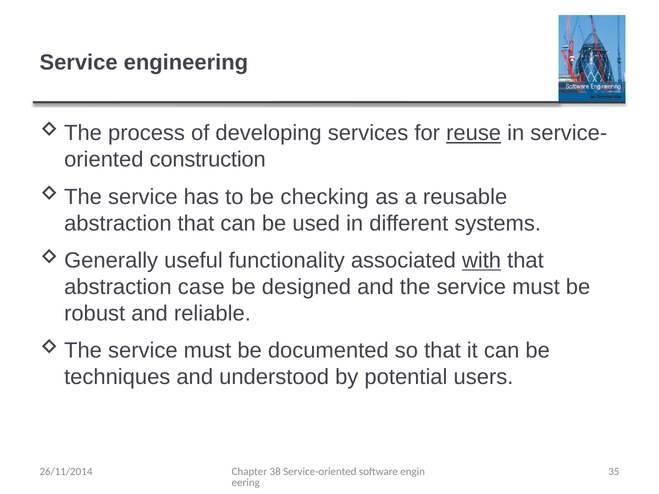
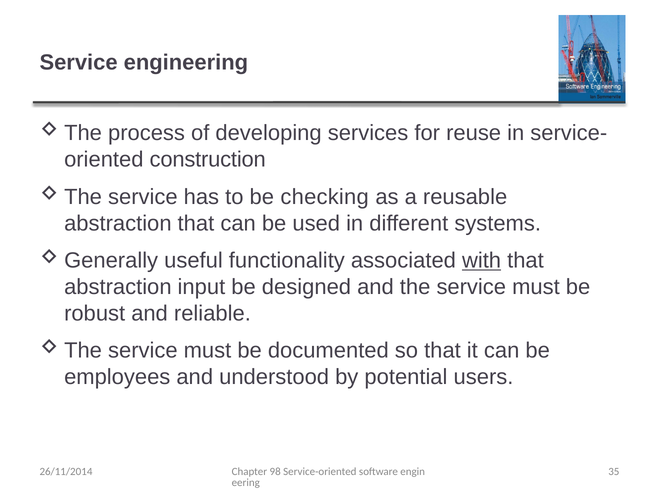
reuse underline: present -> none
case: case -> input
techniques: techniques -> employees
38: 38 -> 98
